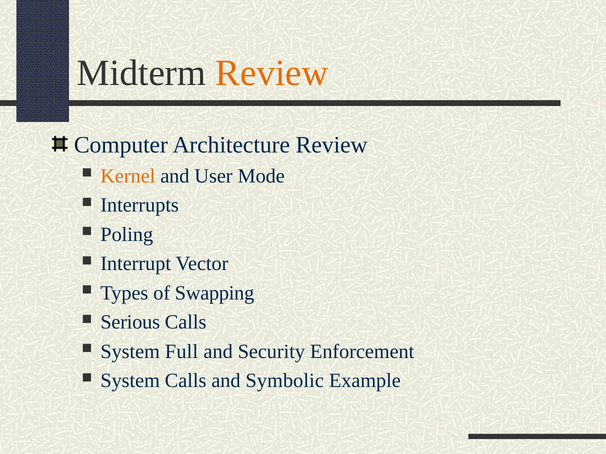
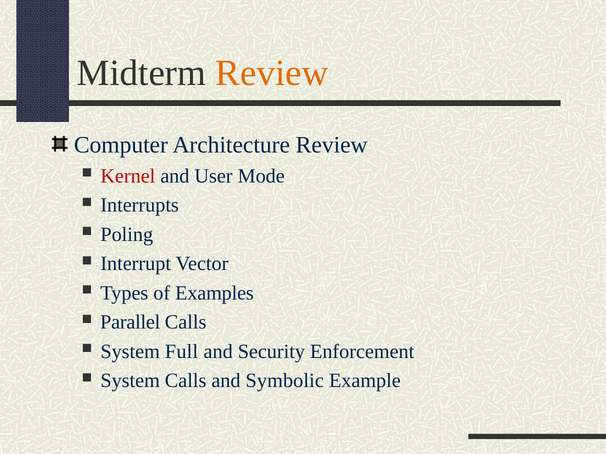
Kernel colour: orange -> red
Swapping: Swapping -> Examples
Serious: Serious -> Parallel
